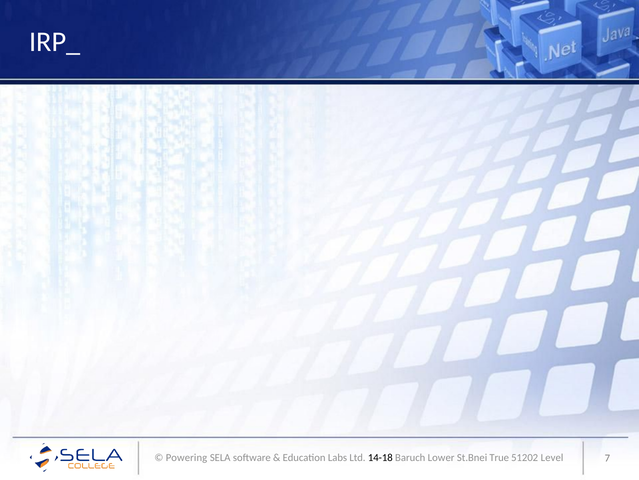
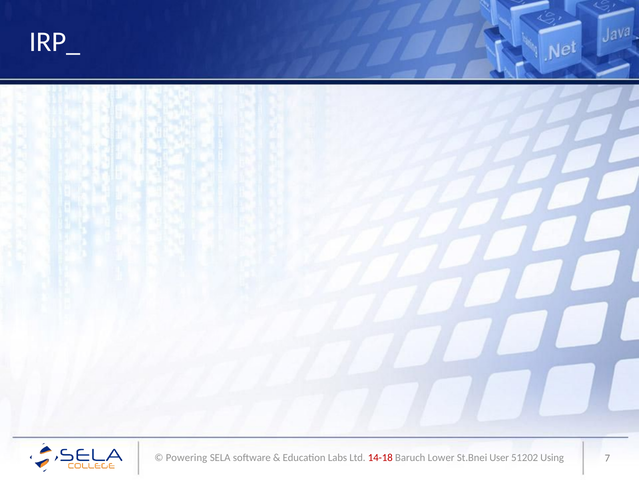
14-18 colour: black -> red
True: True -> User
Level: Level -> Using
